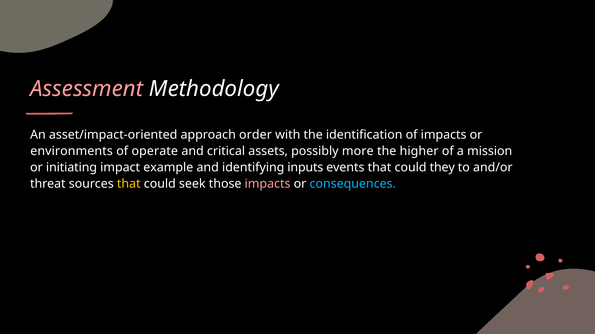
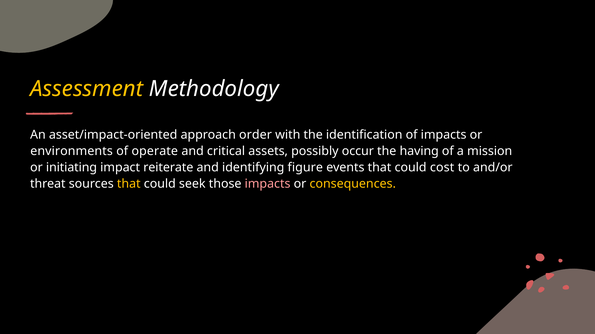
Assessment colour: pink -> yellow
more: more -> occur
higher: higher -> having
example: example -> reiterate
inputs: inputs -> figure
they: they -> cost
consequences colour: light blue -> yellow
